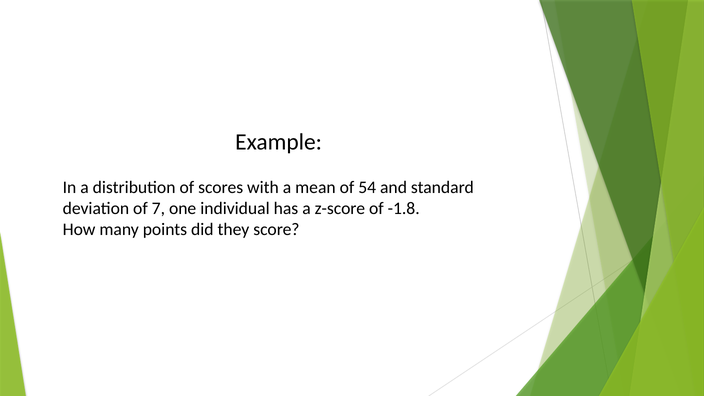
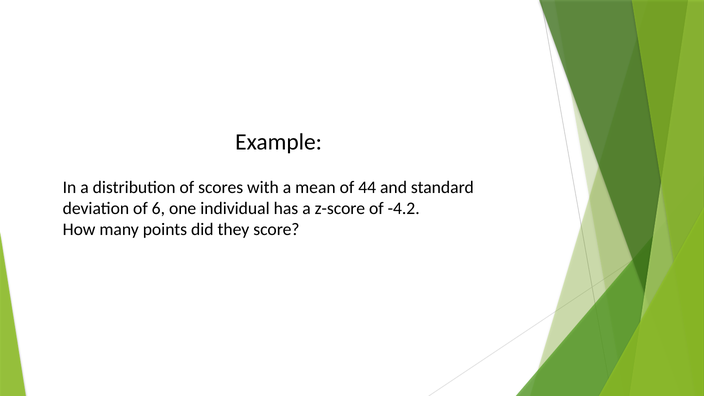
54: 54 -> 44
7: 7 -> 6
-1.8: -1.8 -> -4.2
